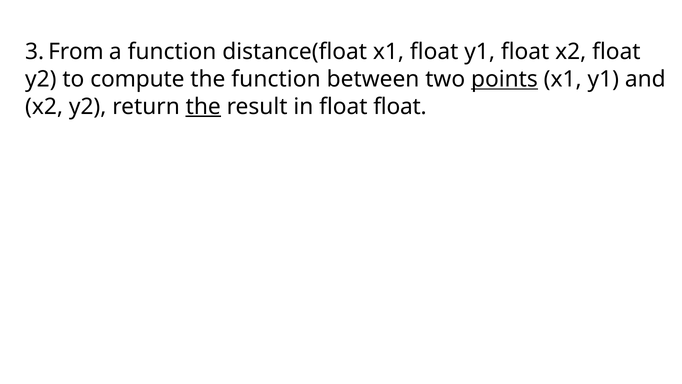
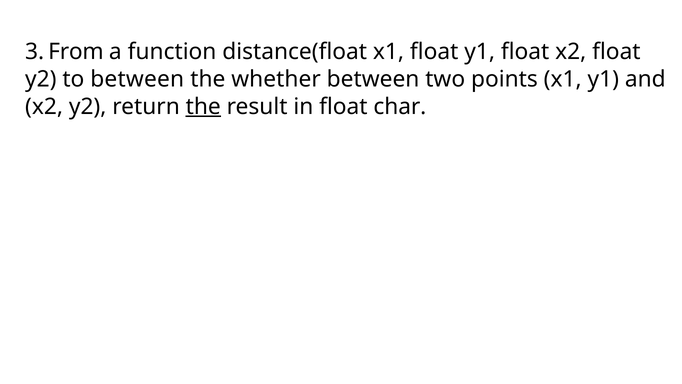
to compute: compute -> between
the function: function -> whether
points underline: present -> none
float float: float -> char
